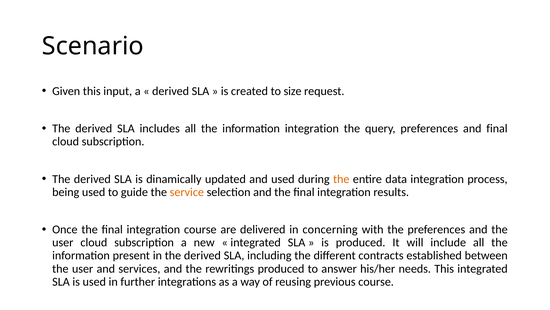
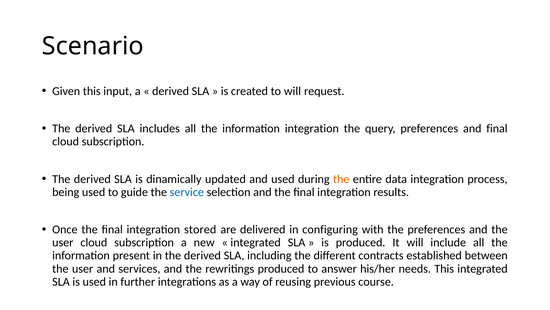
to size: size -> will
service colour: orange -> blue
integration course: course -> stored
concerning: concerning -> configuring
